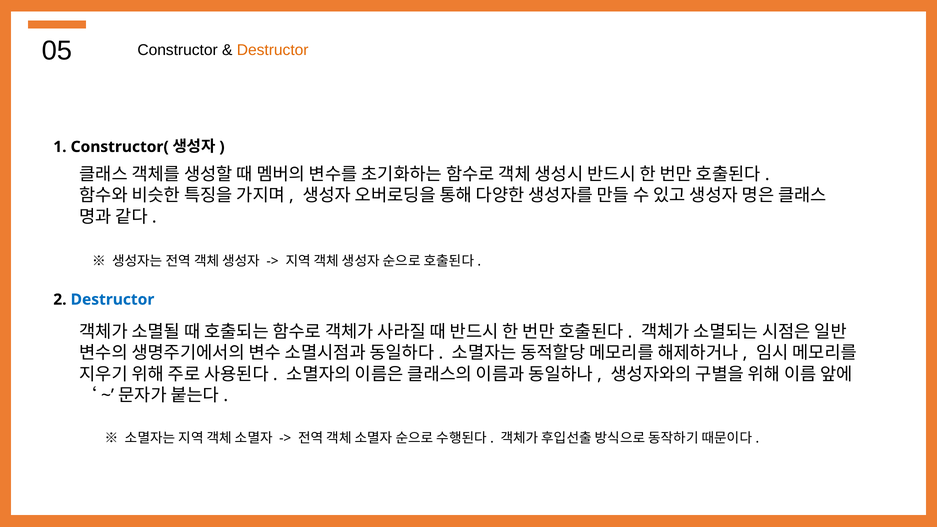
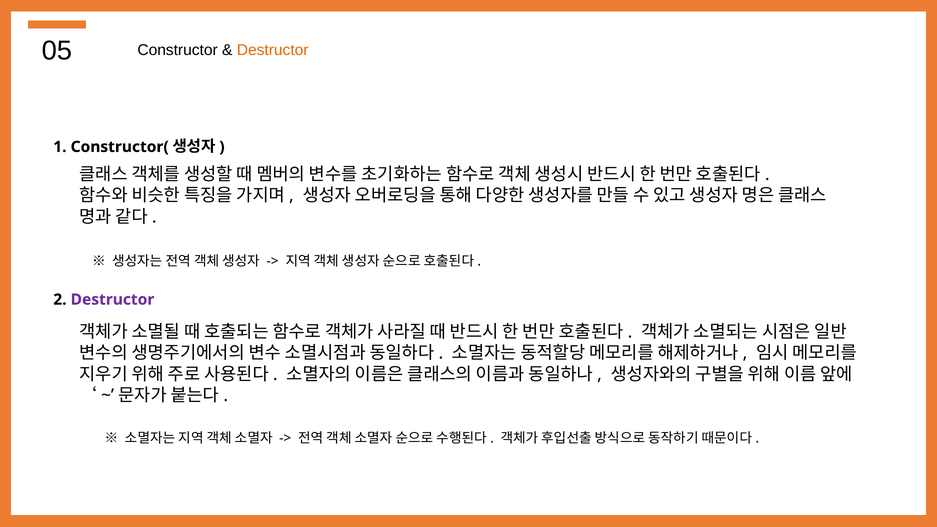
Destructor at (112, 300) colour: blue -> purple
